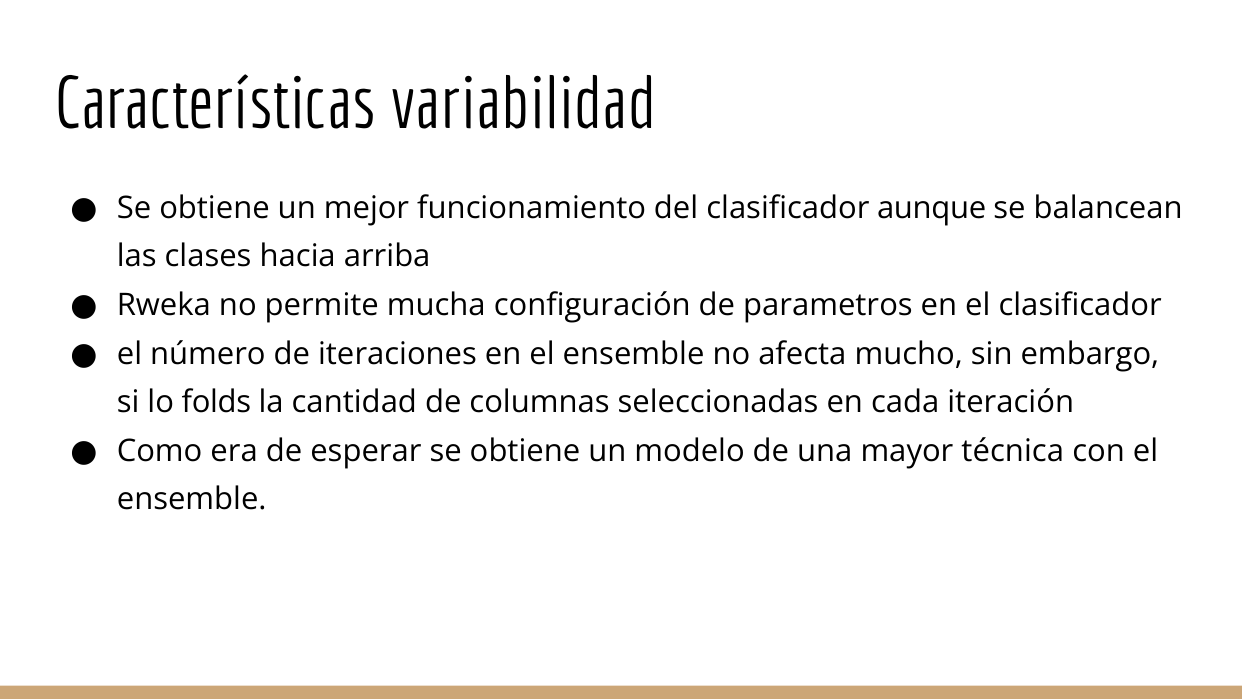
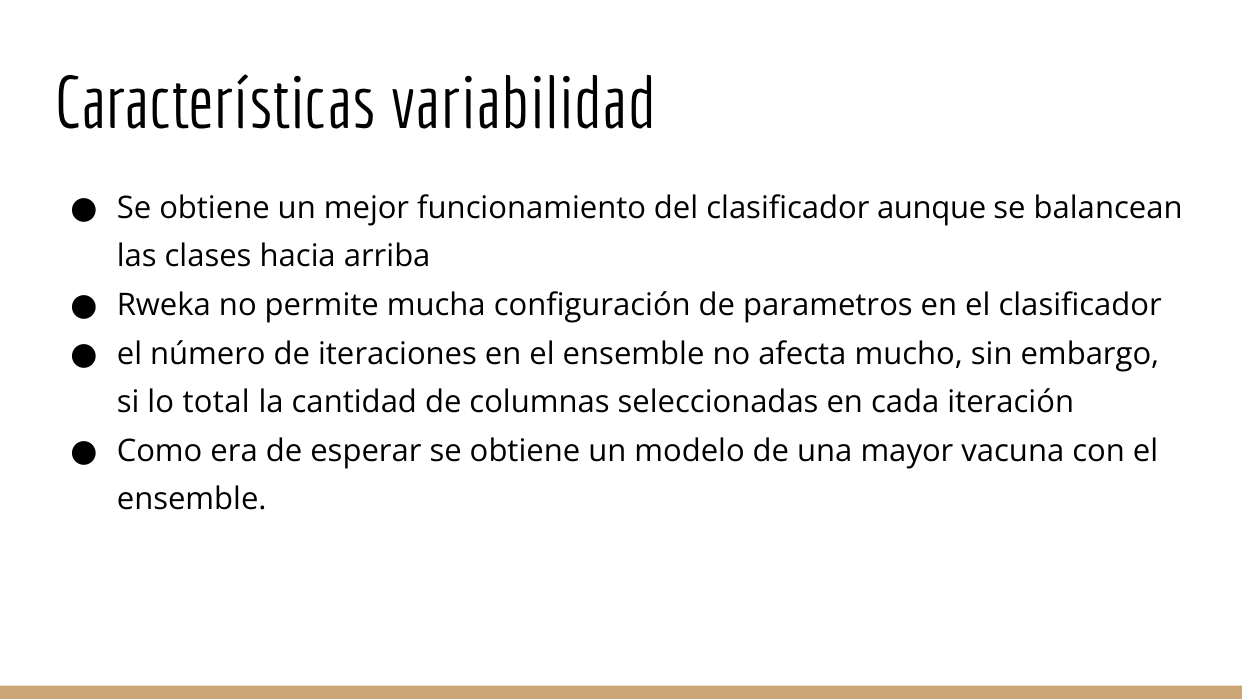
folds: folds -> total
técnica: técnica -> vacuna
